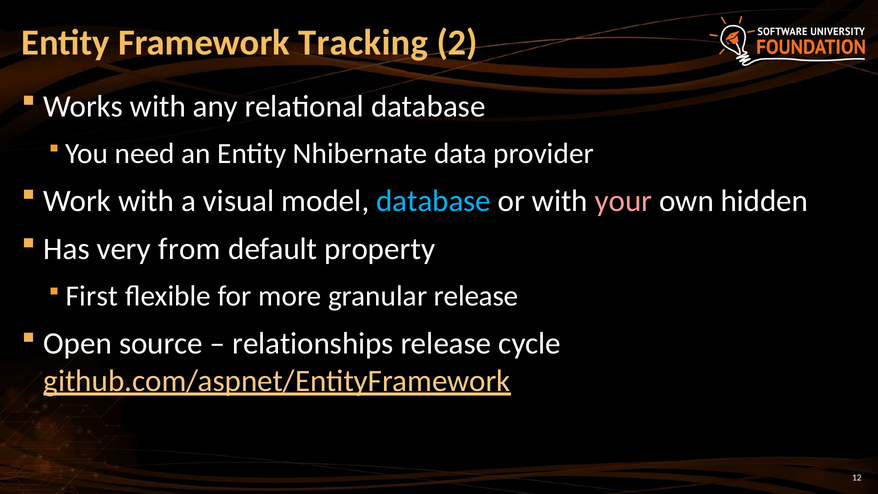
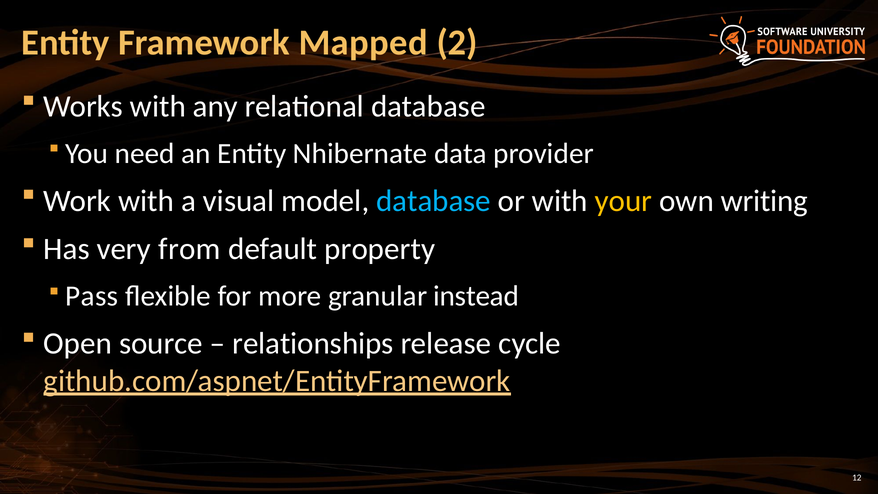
Tracking: Tracking -> Mapped
your colour: pink -> yellow
hidden: hidden -> writing
First: First -> Pass
granular release: release -> instead
